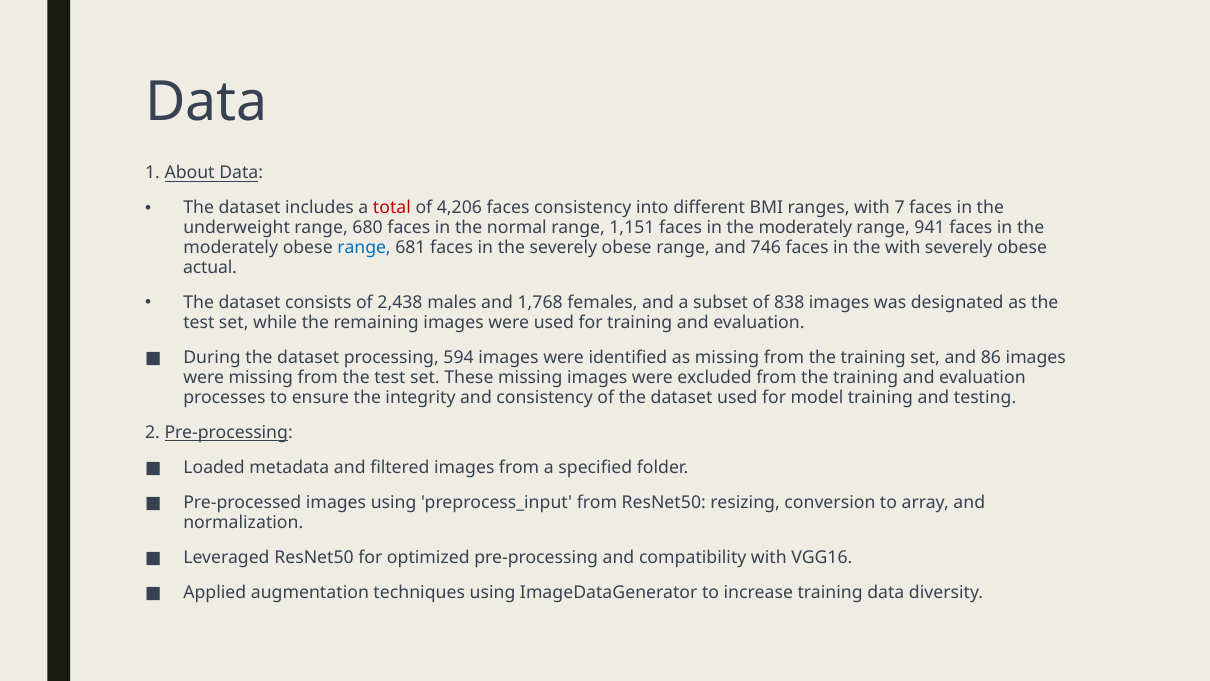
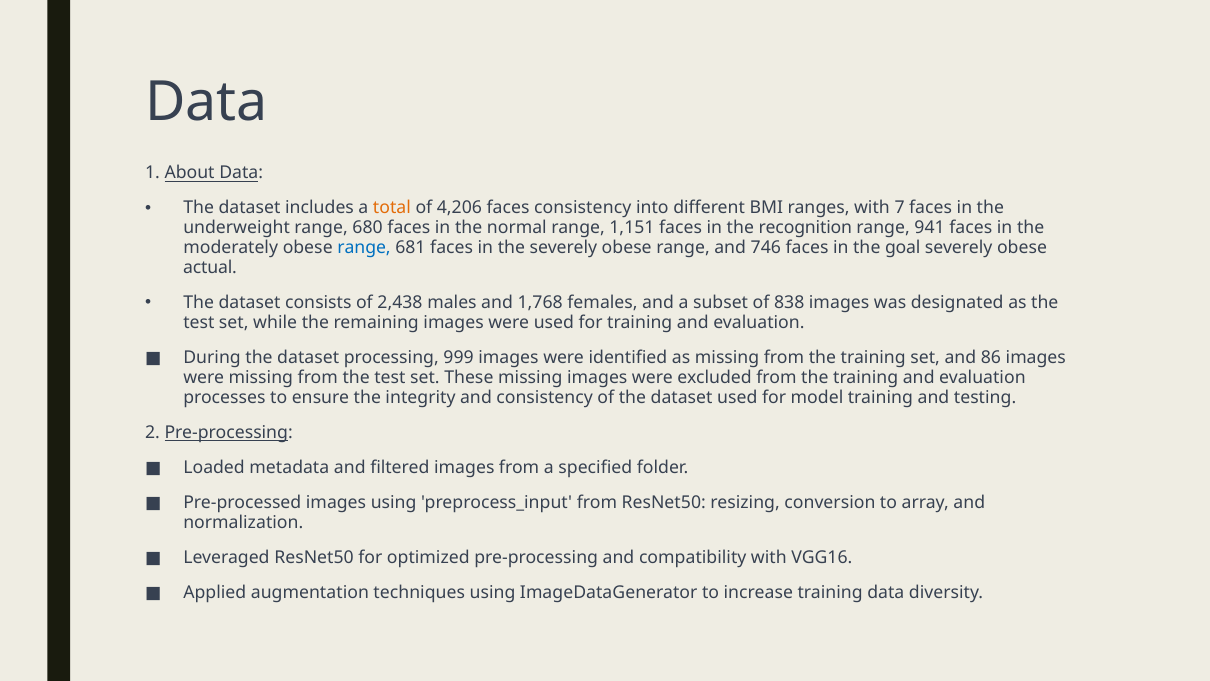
total colour: red -> orange
moderately at (805, 228): moderately -> recognition
the with: with -> goal
594: 594 -> 999
